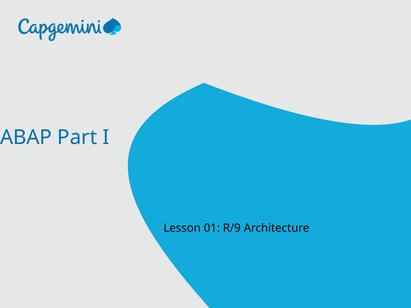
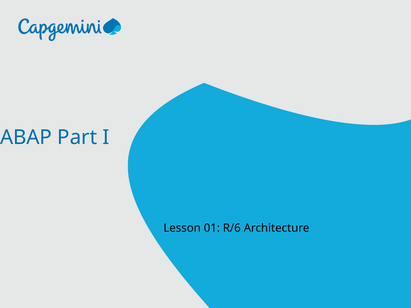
R/9: R/9 -> R/6
